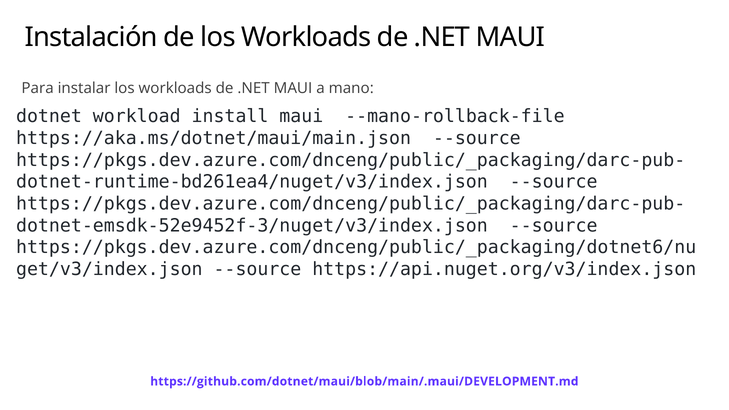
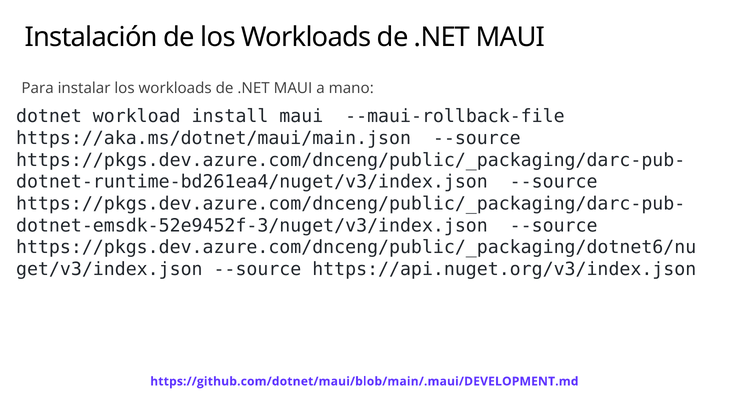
--mano-rollback-file: --mano-rollback-file -> --maui-rollback-file
